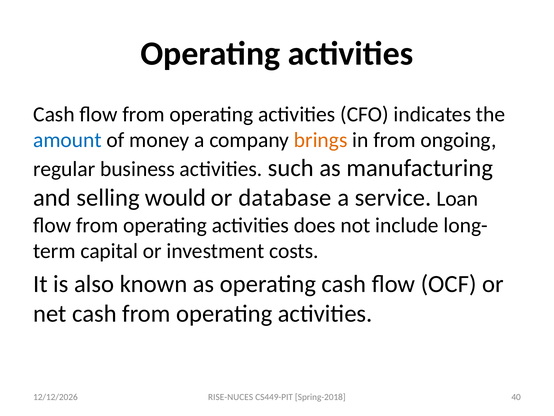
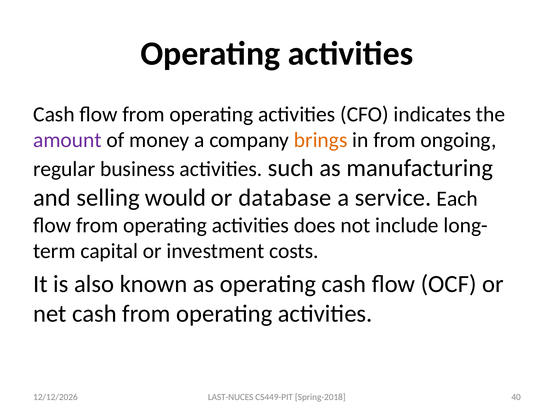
amount colour: blue -> purple
Loan: Loan -> Each
RISE-NUCES: RISE-NUCES -> LAST-NUCES
